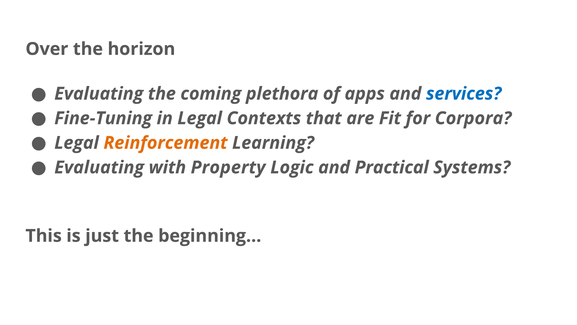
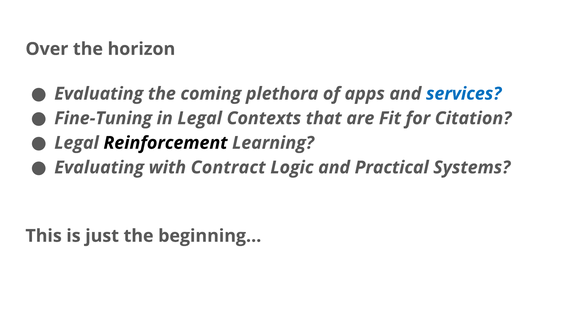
Corpora: Corpora -> Citation
Reinforcement colour: orange -> black
Property: Property -> Contract
